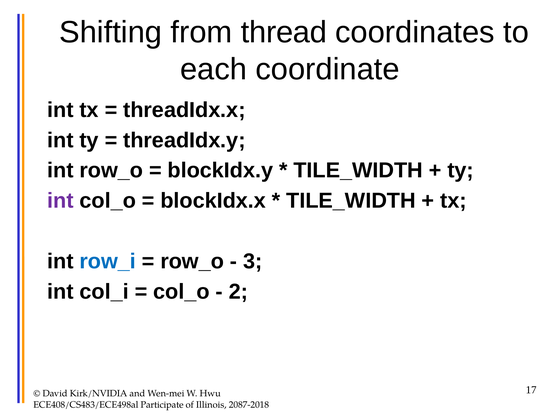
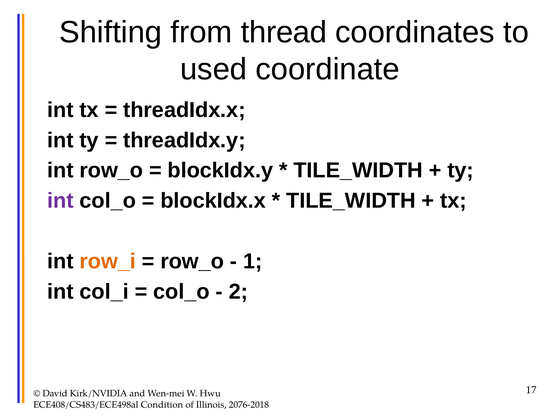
each: each -> used
row_i colour: blue -> orange
3: 3 -> 1
Participate: Participate -> Condition
2087-2018: 2087-2018 -> 2076-2018
